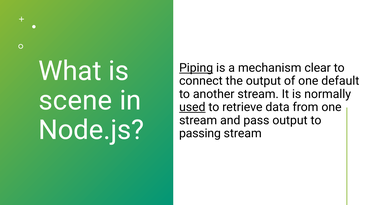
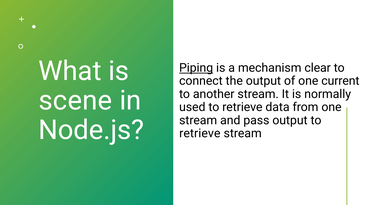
default: default -> current
used underline: present -> none
passing at (200, 134): passing -> retrieve
